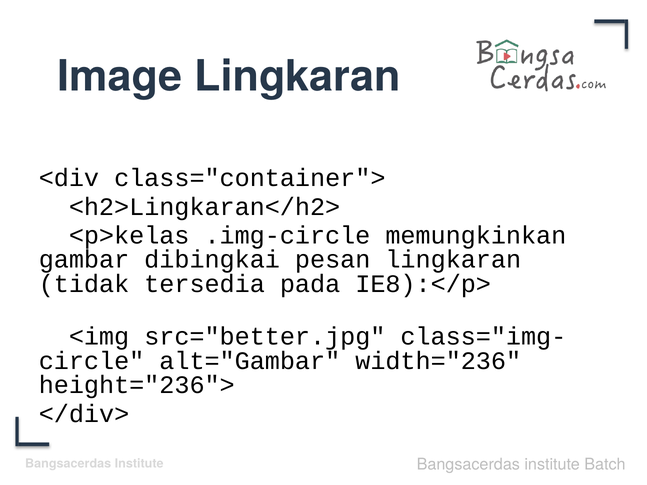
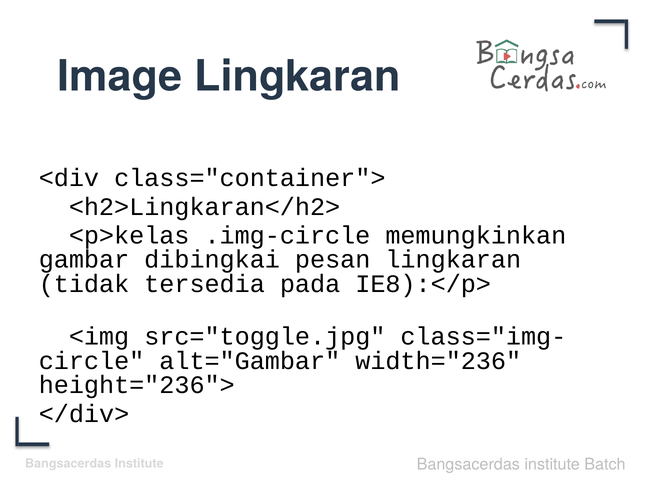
src="better.jpg: src="better.jpg -> src="toggle.jpg
